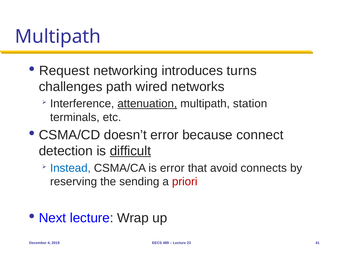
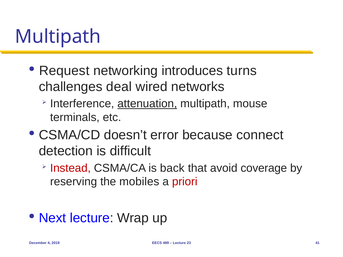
path: path -> deal
station: station -> mouse
difficult underline: present -> none
Instead colour: blue -> red
is error: error -> back
connects: connects -> coverage
sending: sending -> mobiles
